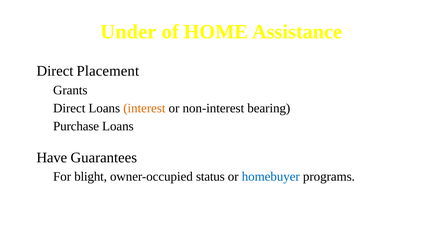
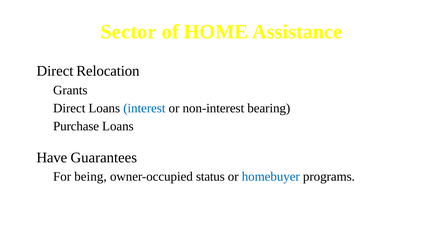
Under: Under -> Sector
Placement: Placement -> Relocation
interest colour: orange -> blue
blight: blight -> being
